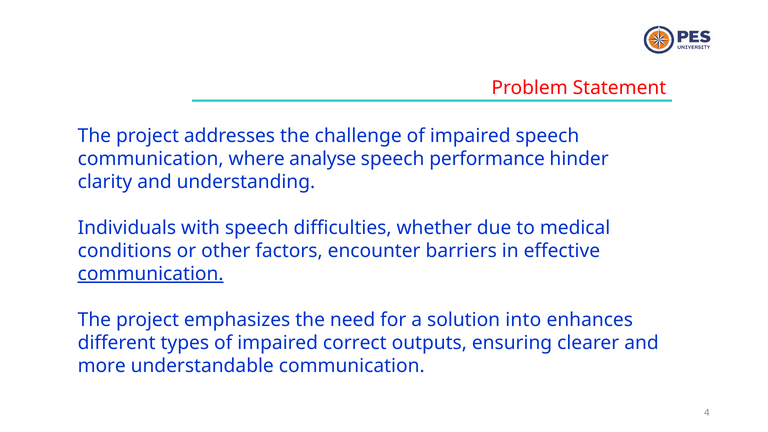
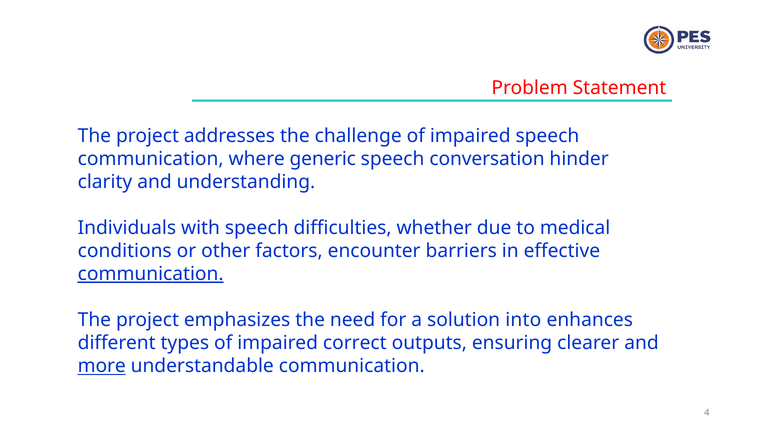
analyse: analyse -> generic
performance: performance -> conversation
more underline: none -> present
